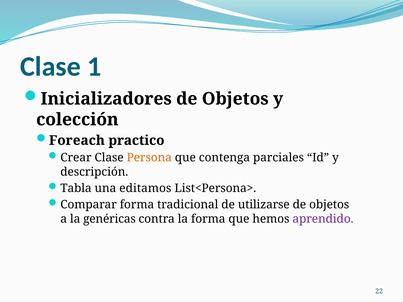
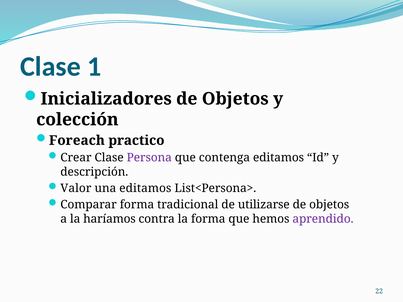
Persona colour: orange -> purple
contenga parciales: parciales -> editamos
Tabla: Tabla -> Valor
genéricas: genéricas -> haríamos
